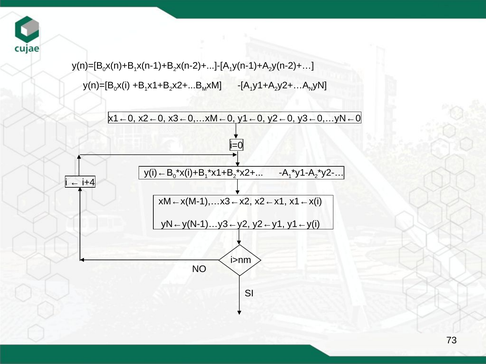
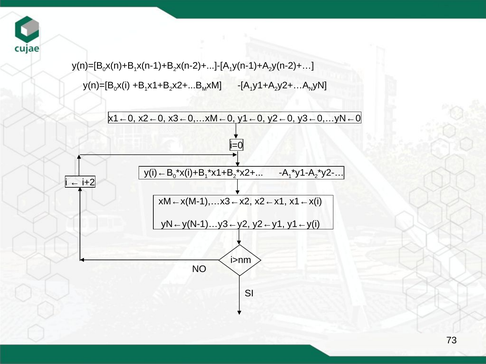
i+4: i+4 -> i+2
